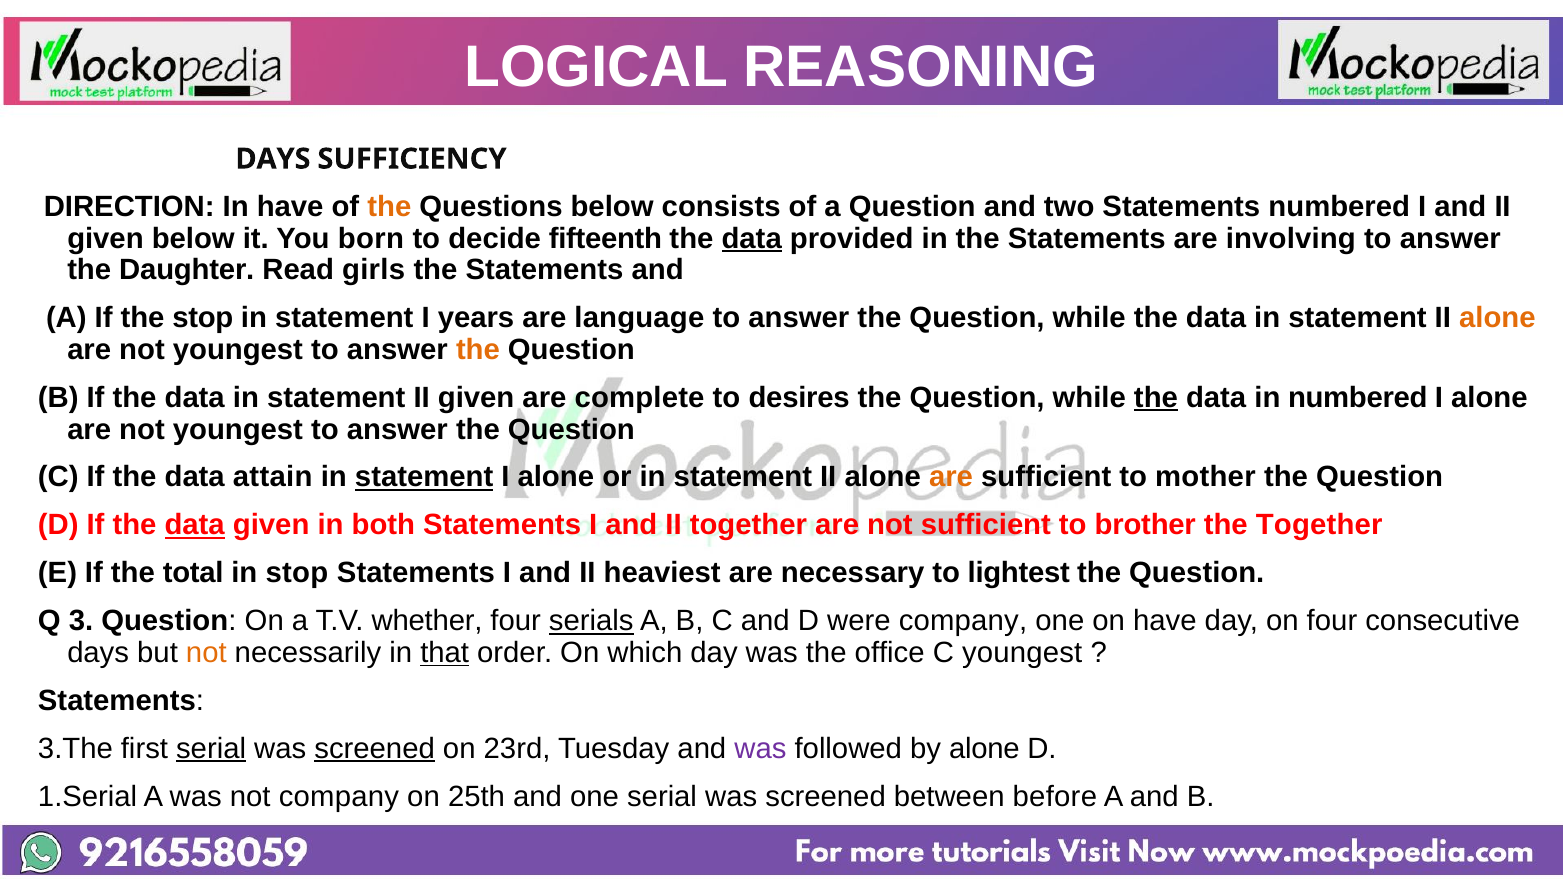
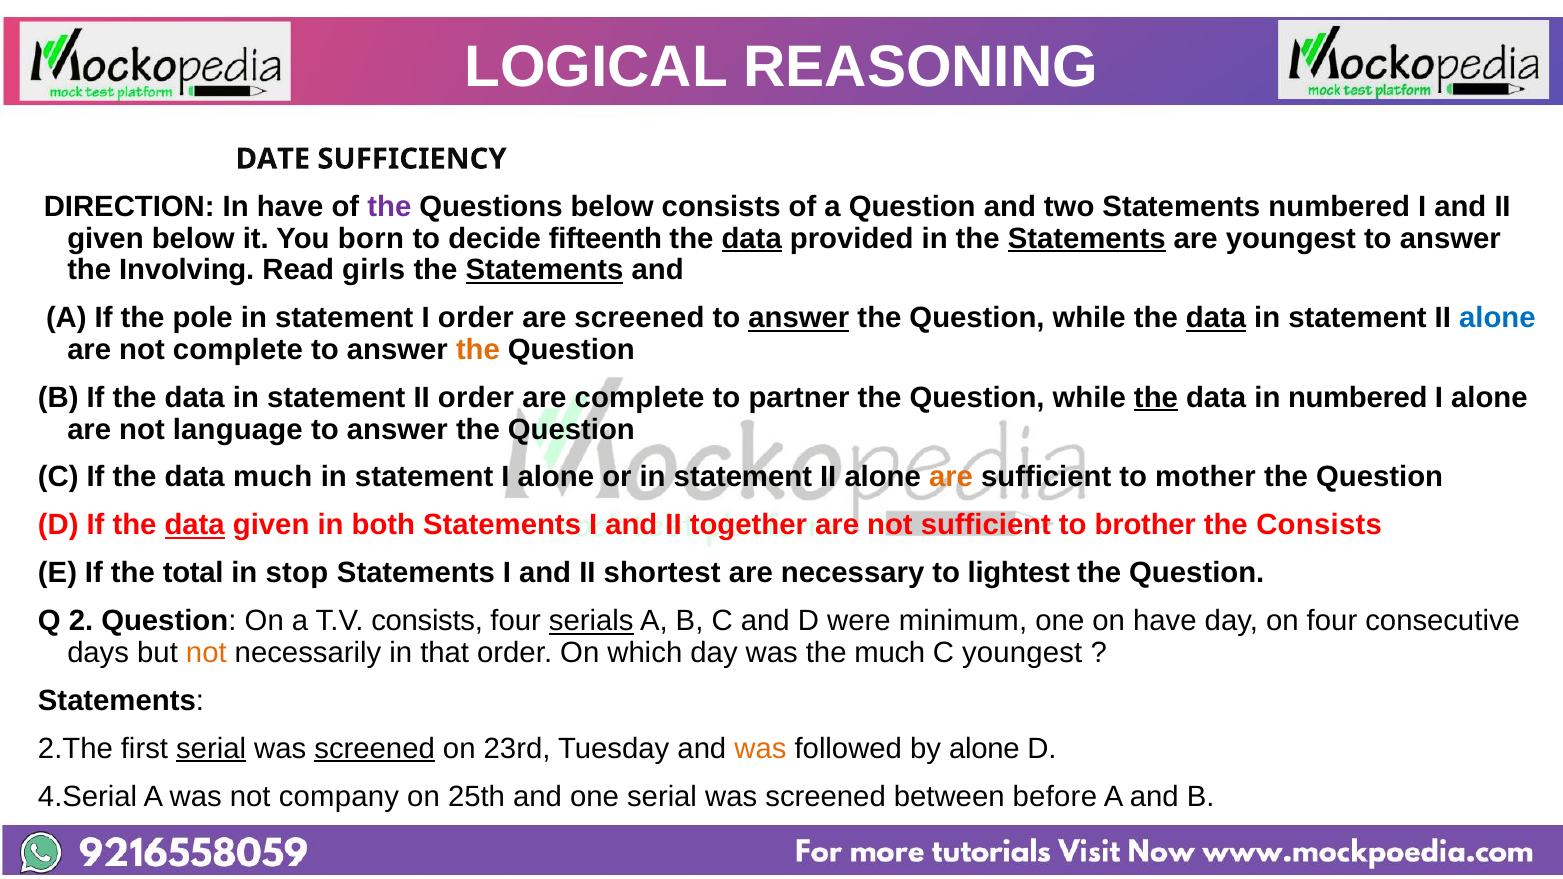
DAYS at (273, 159): DAYS -> DATE
the at (389, 207) colour: orange -> purple
Statements at (1087, 239) underline: none -> present
are involving: involving -> youngest
Daughter: Daughter -> Involving
Statements at (544, 270) underline: none -> present
the stop: stop -> pole
I years: years -> order
are language: language -> screened
answer at (799, 318) underline: none -> present
data at (1216, 318) underline: none -> present
alone at (1497, 318) colour: orange -> blue
youngest at (238, 350): youngest -> complete
statement II given: given -> order
desires: desires -> partner
youngest at (238, 429): youngest -> language
data attain: attain -> much
statement at (424, 477) underline: present -> none
the Together: Together -> Consists
heaviest: heaviest -> shortest
3: 3 -> 2
T.V whether: whether -> consists
were company: company -> minimum
that underline: present -> none
the office: office -> much
3.The: 3.The -> 2.The
was at (760, 749) colour: purple -> orange
1.Serial: 1.Serial -> 4.Serial
